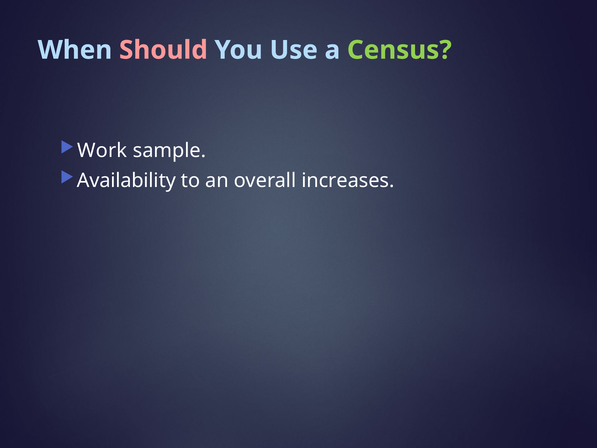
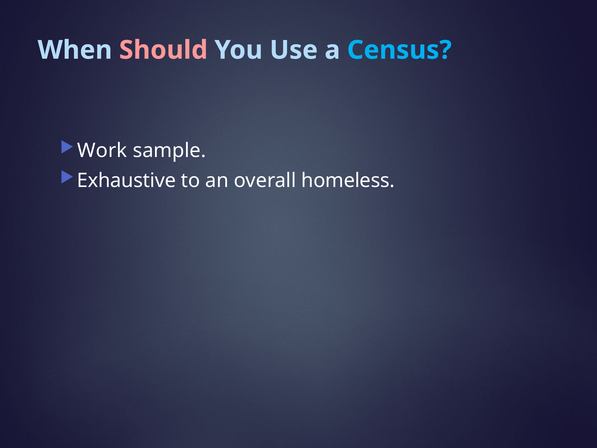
Census colour: light green -> light blue
Availability: Availability -> Exhaustive
increases: increases -> homeless
